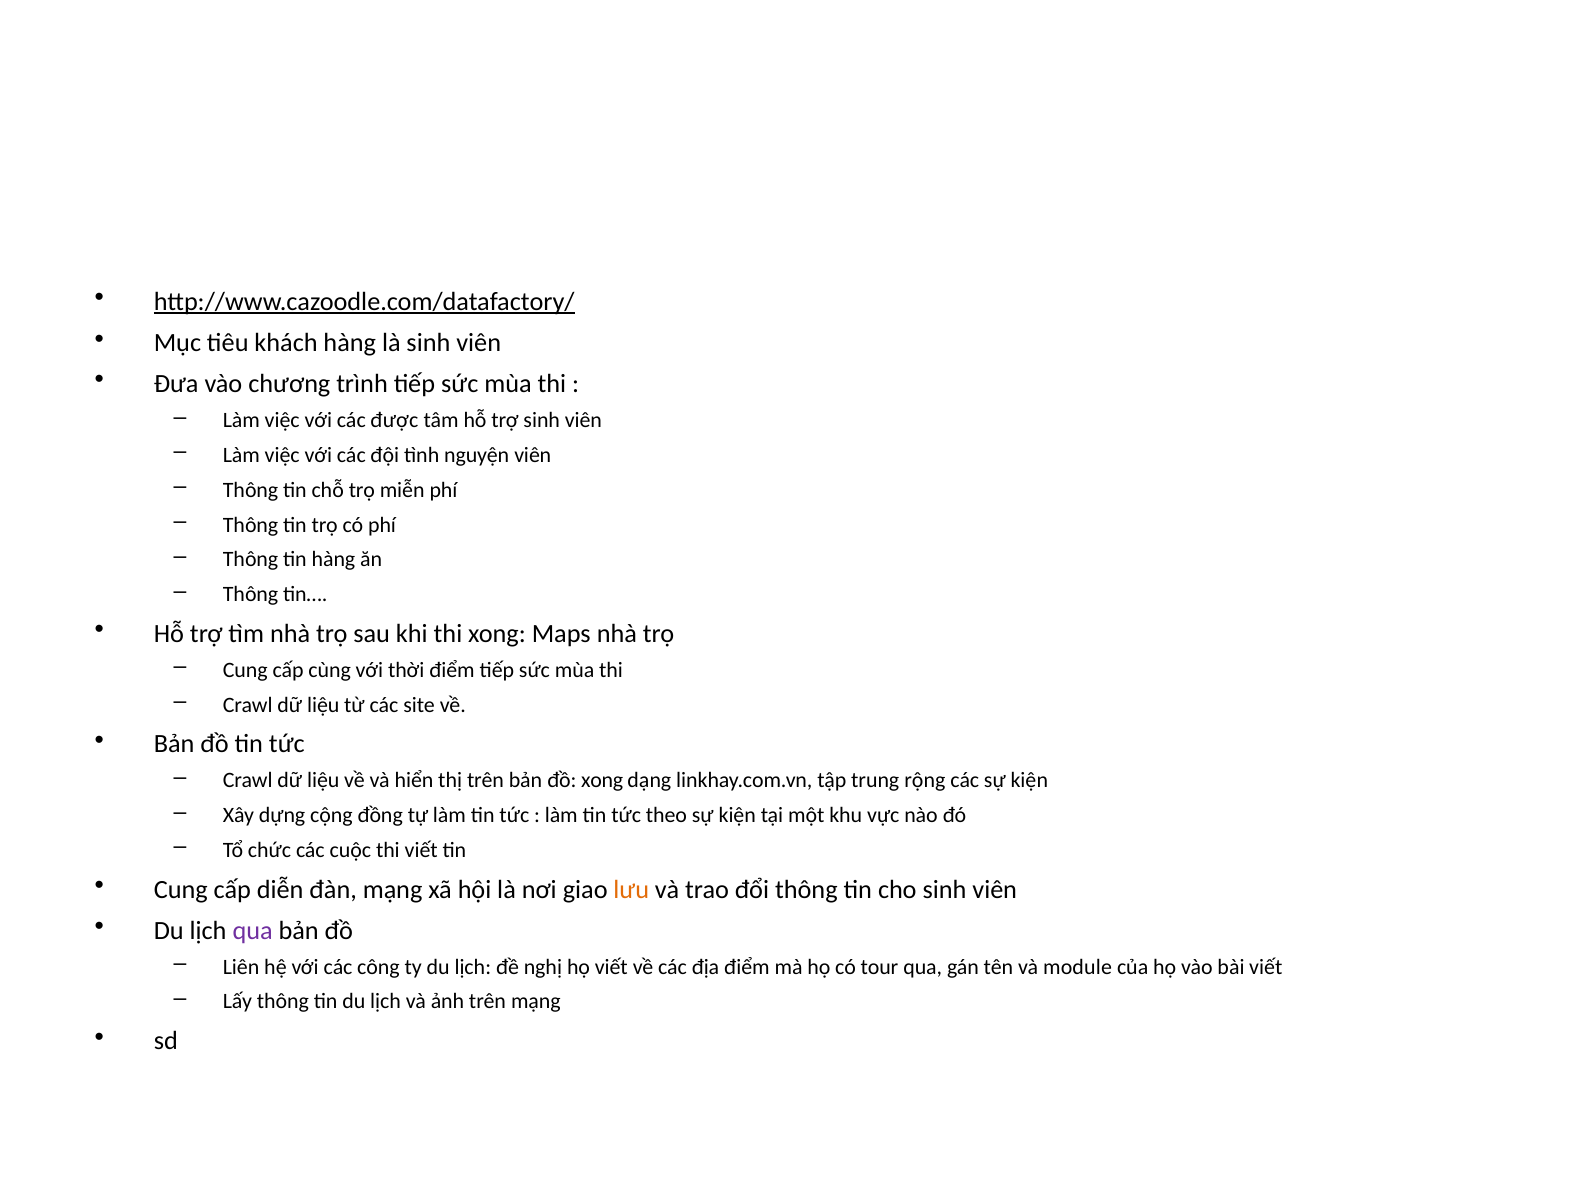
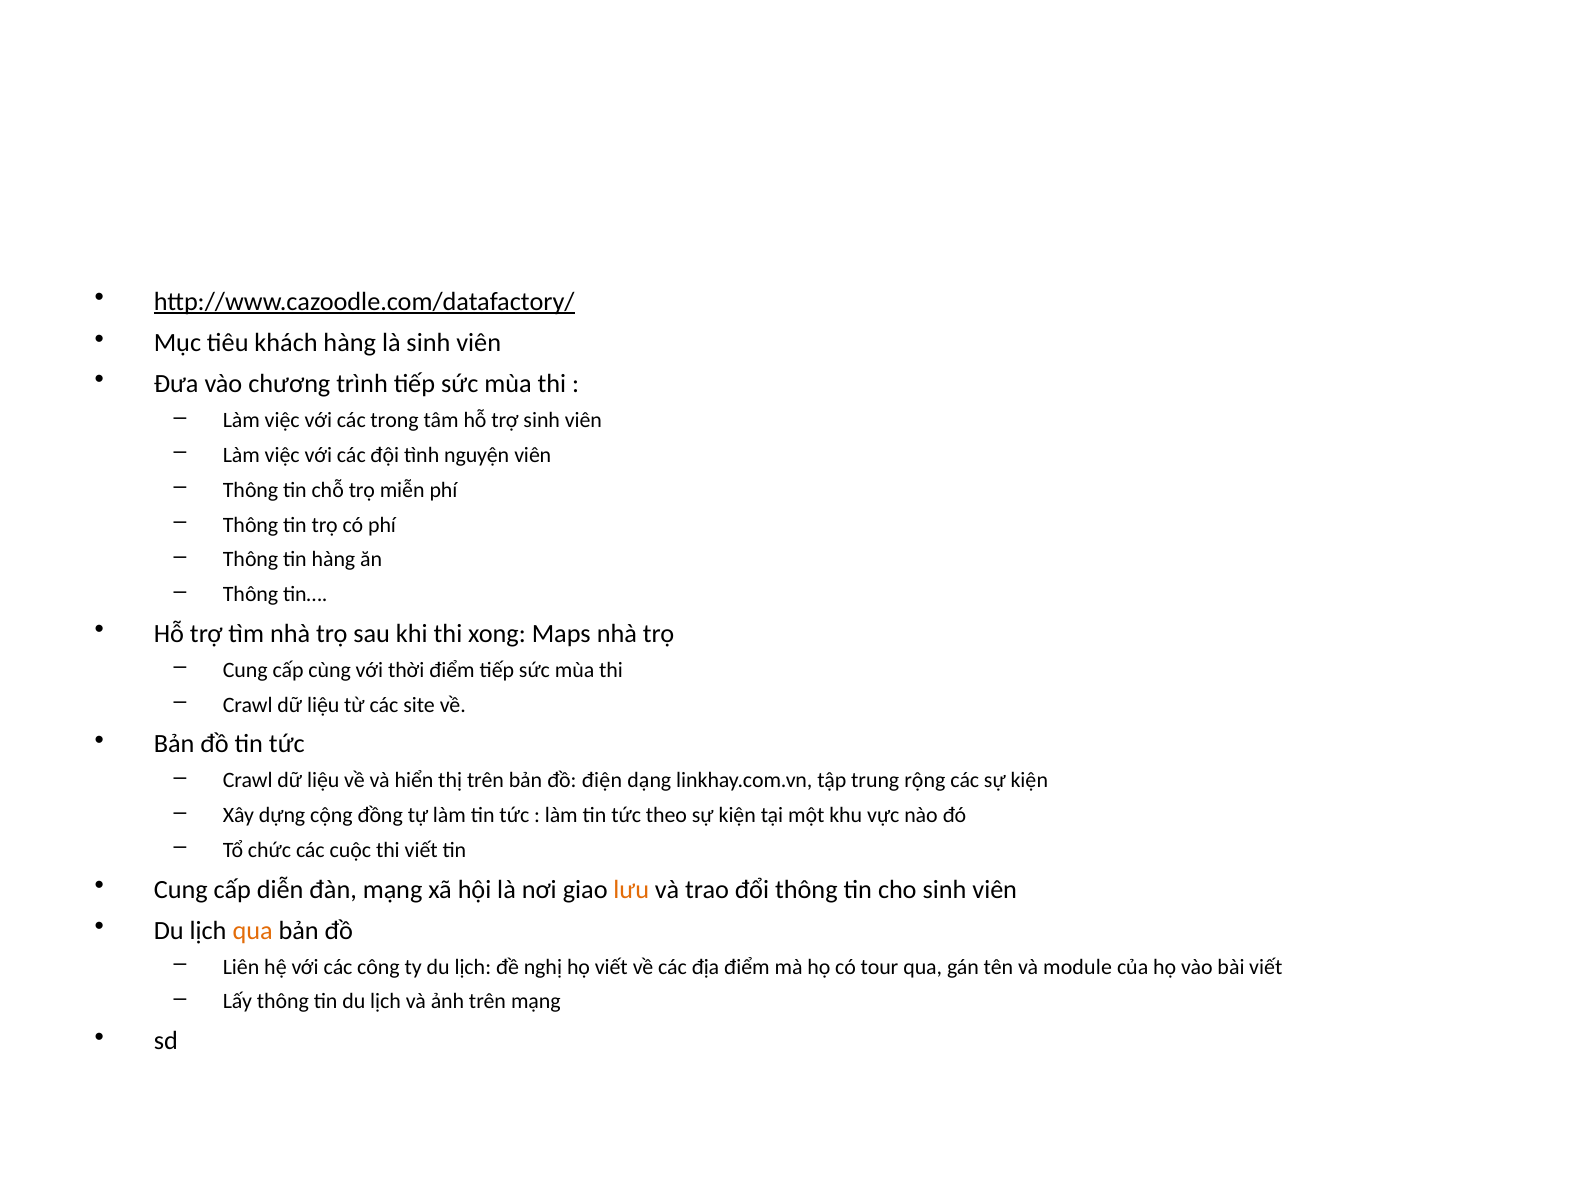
được: được -> trong
đồ xong: xong -> điện
qua at (253, 931) colour: purple -> orange
